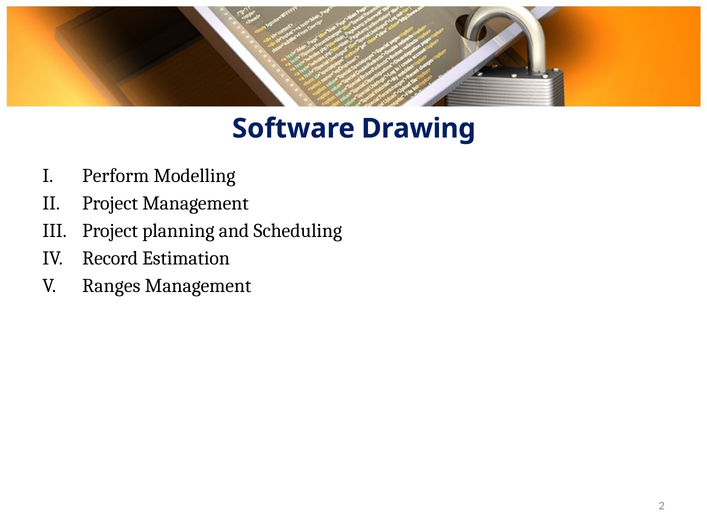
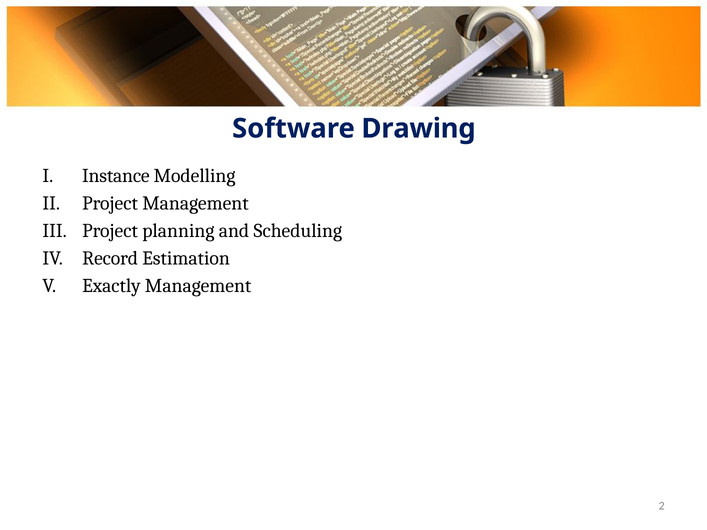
Perform: Perform -> Instance
Ranges: Ranges -> Exactly
